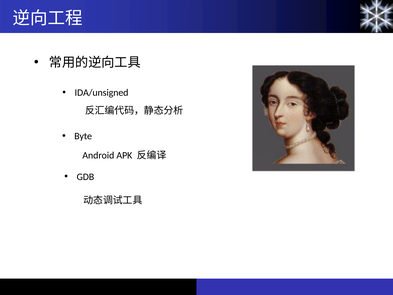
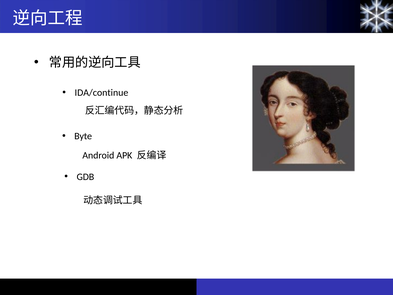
IDA/unsigned: IDA/unsigned -> IDA/continue
